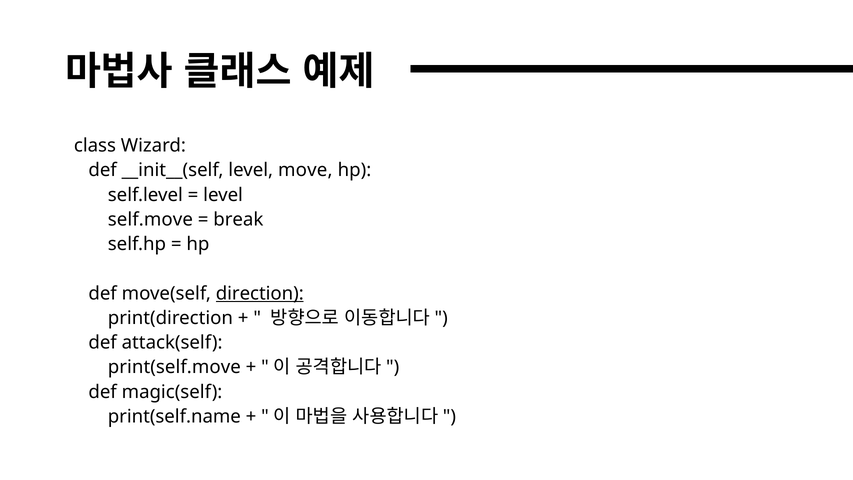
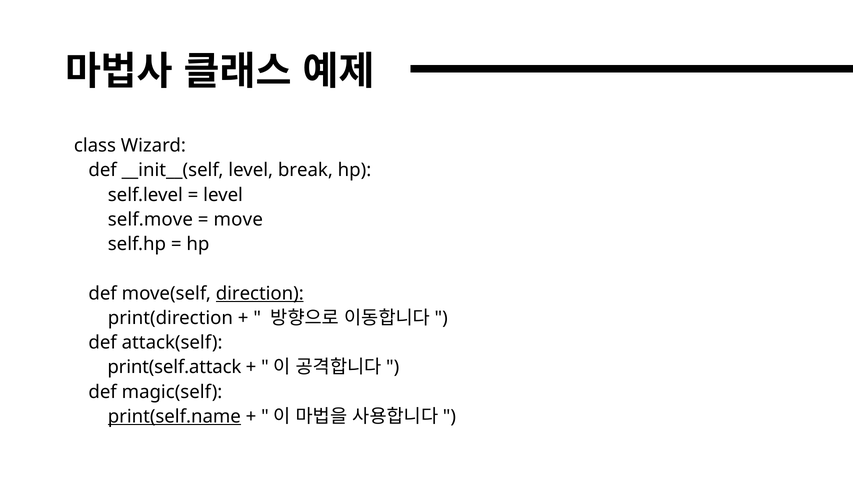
move: move -> break
break: break -> move
print(self.move: print(self.move -> print(self.attack
print(self.name underline: none -> present
